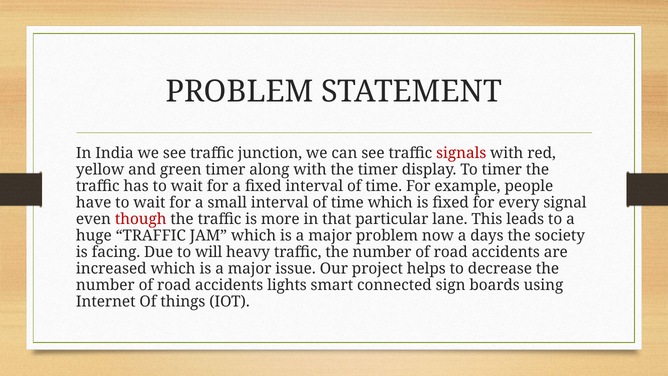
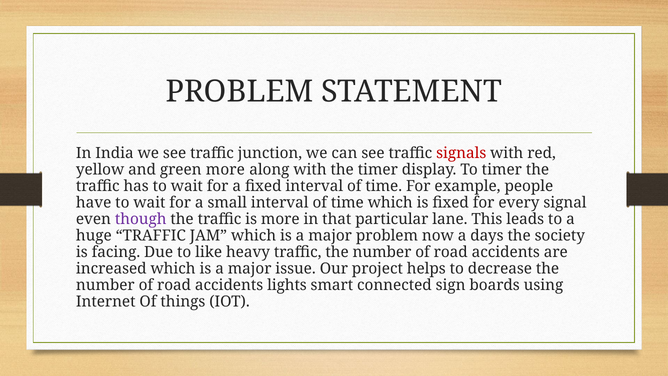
green timer: timer -> more
though colour: red -> purple
will: will -> like
